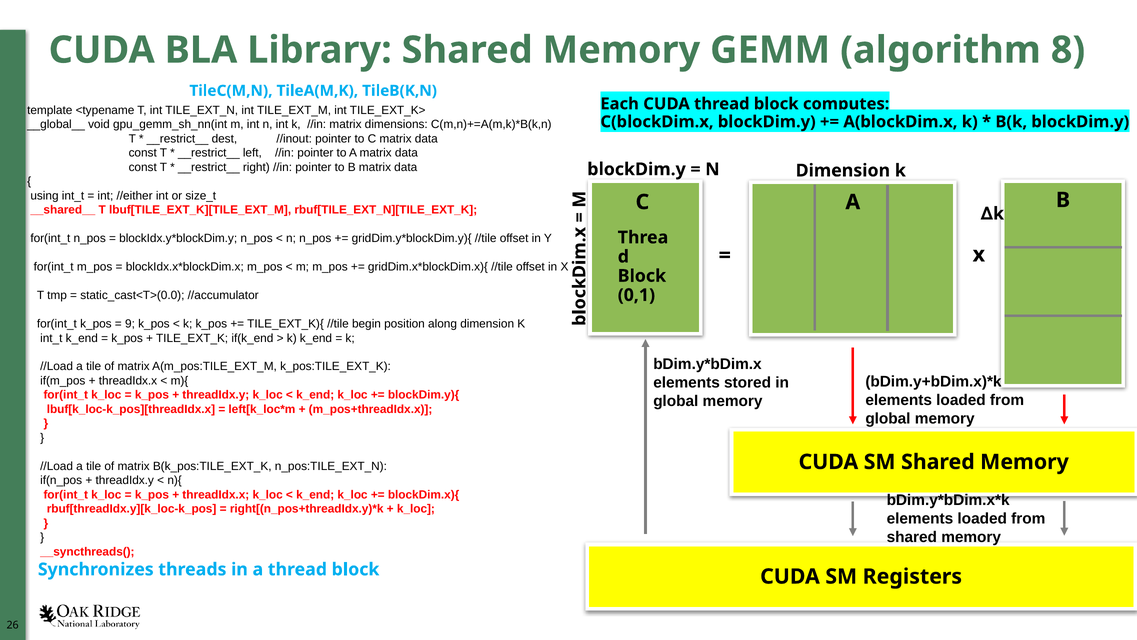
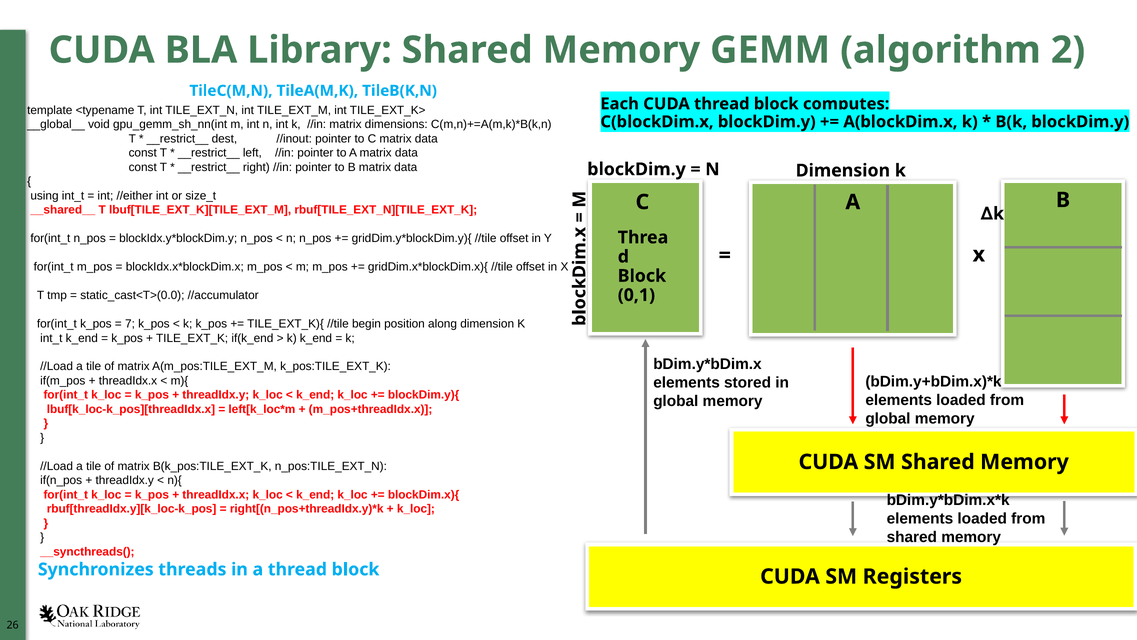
8: 8 -> 2
9: 9 -> 7
